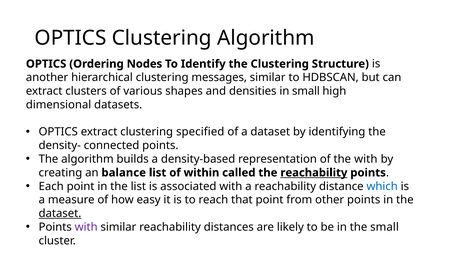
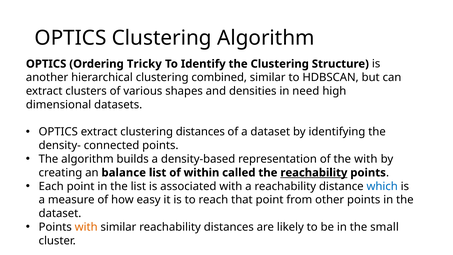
Nodes: Nodes -> Tricky
messages: messages -> combined
in small: small -> need
clustering specified: specified -> distances
dataset at (60, 213) underline: present -> none
with at (86, 227) colour: purple -> orange
